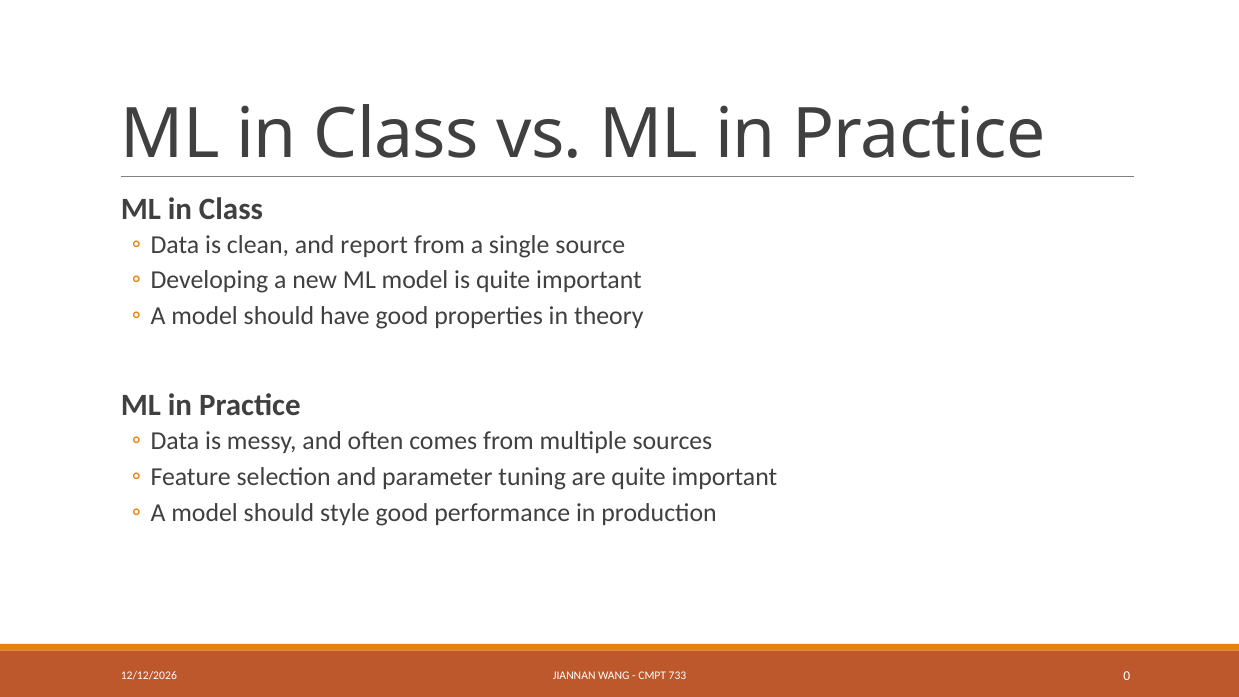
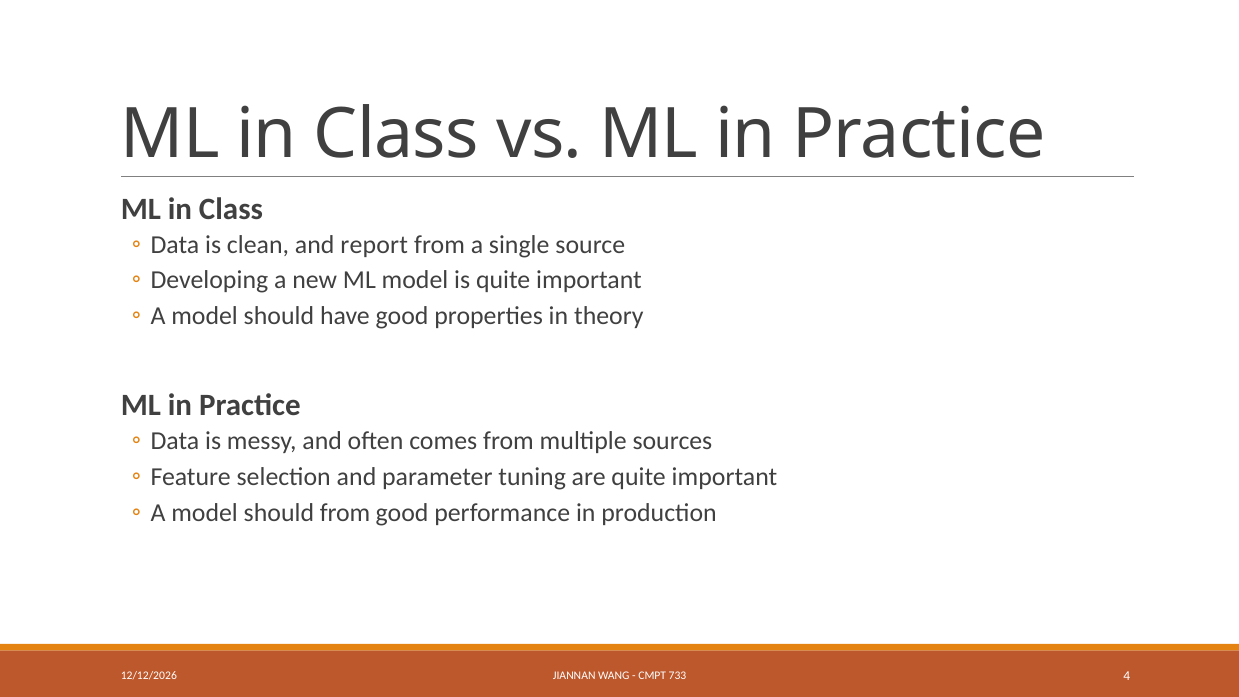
should style: style -> from
0: 0 -> 4
